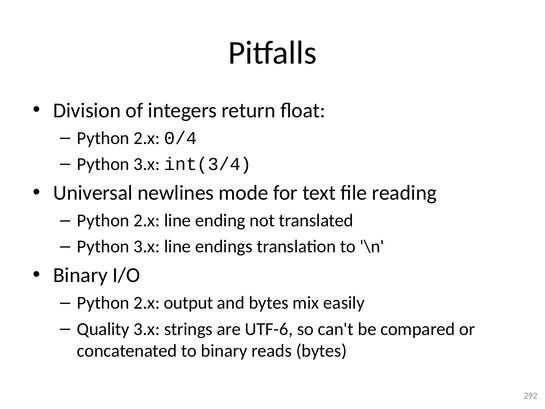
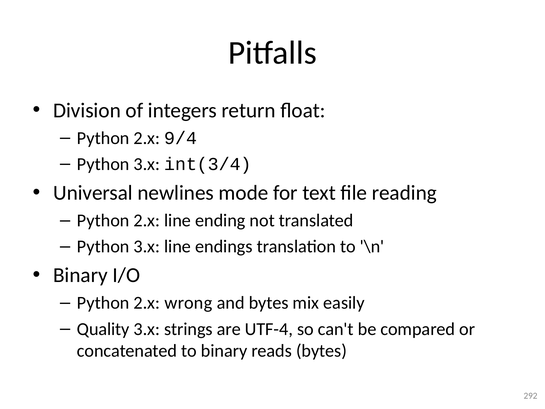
0/4: 0/4 -> 9/4
output: output -> wrong
UTF-6: UTF-6 -> UTF-4
